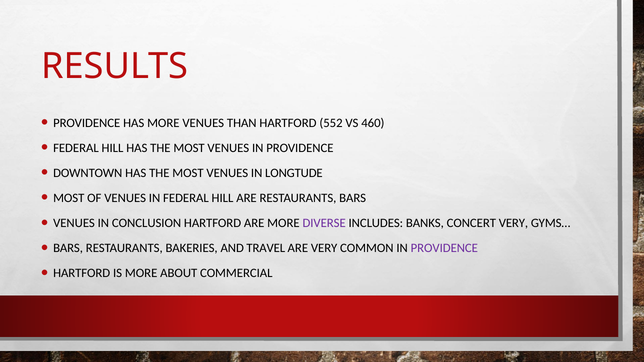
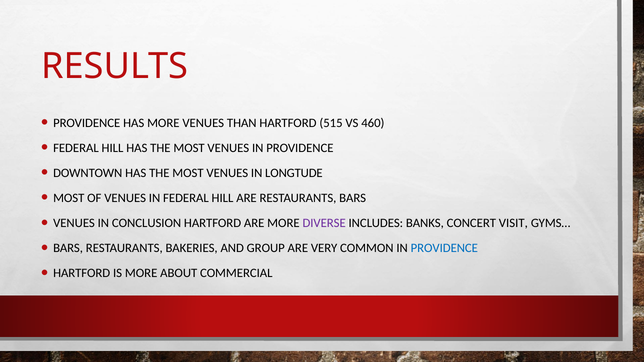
552: 552 -> 515
CONCERT VERY: VERY -> VISIT
TRAVEL: TRAVEL -> GROUP
PROVIDENCE at (444, 248) colour: purple -> blue
